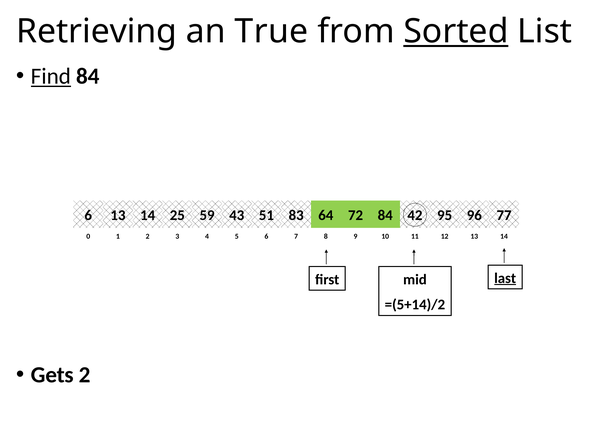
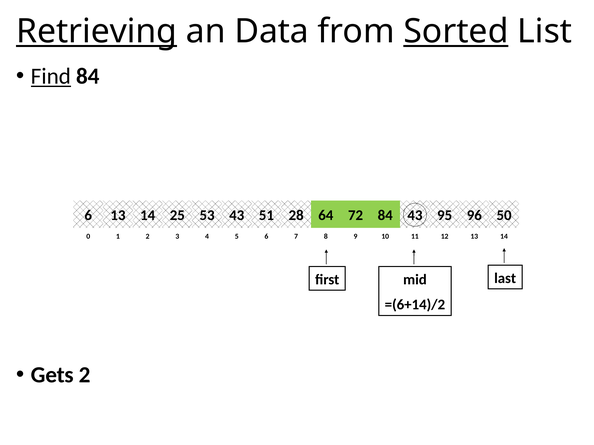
Retrieving underline: none -> present
True: True -> Data
59: 59 -> 53
83: 83 -> 28
72 42: 42 -> 43
77: 77 -> 50
last underline: present -> none
=(5+14)/2: =(5+14)/2 -> =(6+14)/2
